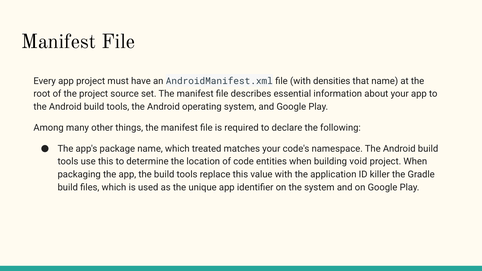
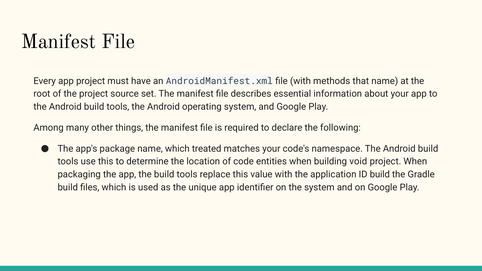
densities: densities -> methods
ID killer: killer -> build
